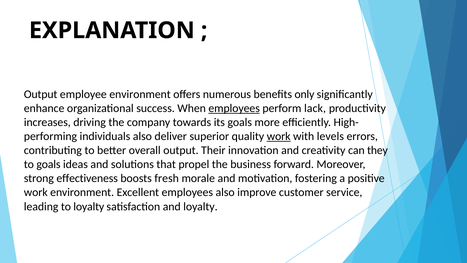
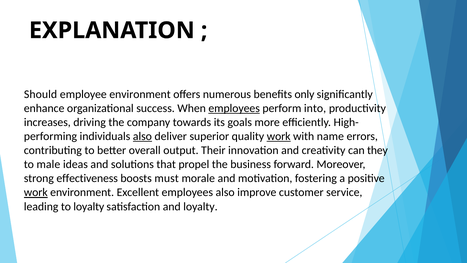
Output at (41, 94): Output -> Should
lack: lack -> into
also at (142, 136) underline: none -> present
levels: levels -> name
to goals: goals -> male
fresh: fresh -> must
work at (36, 192) underline: none -> present
